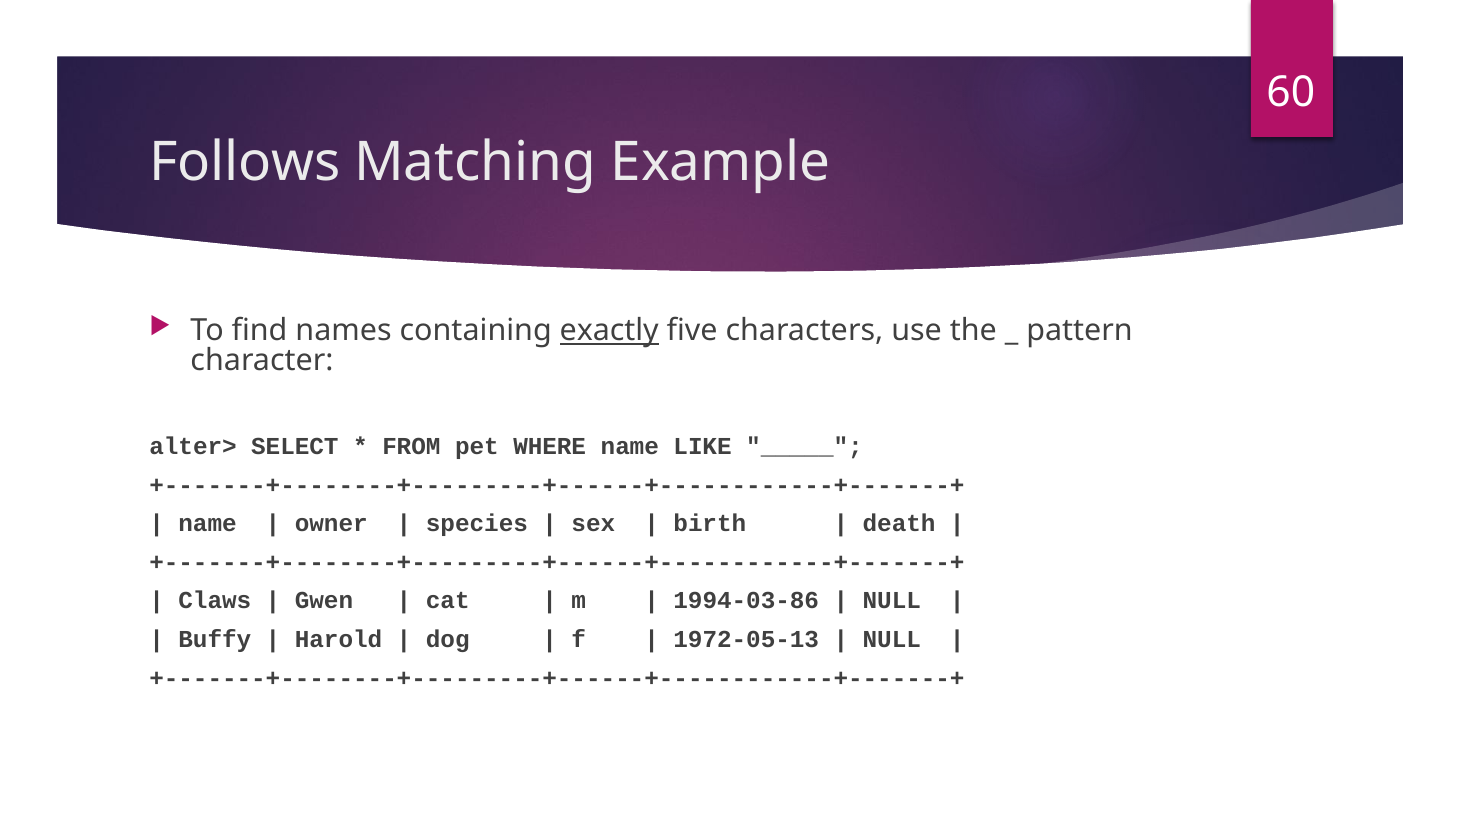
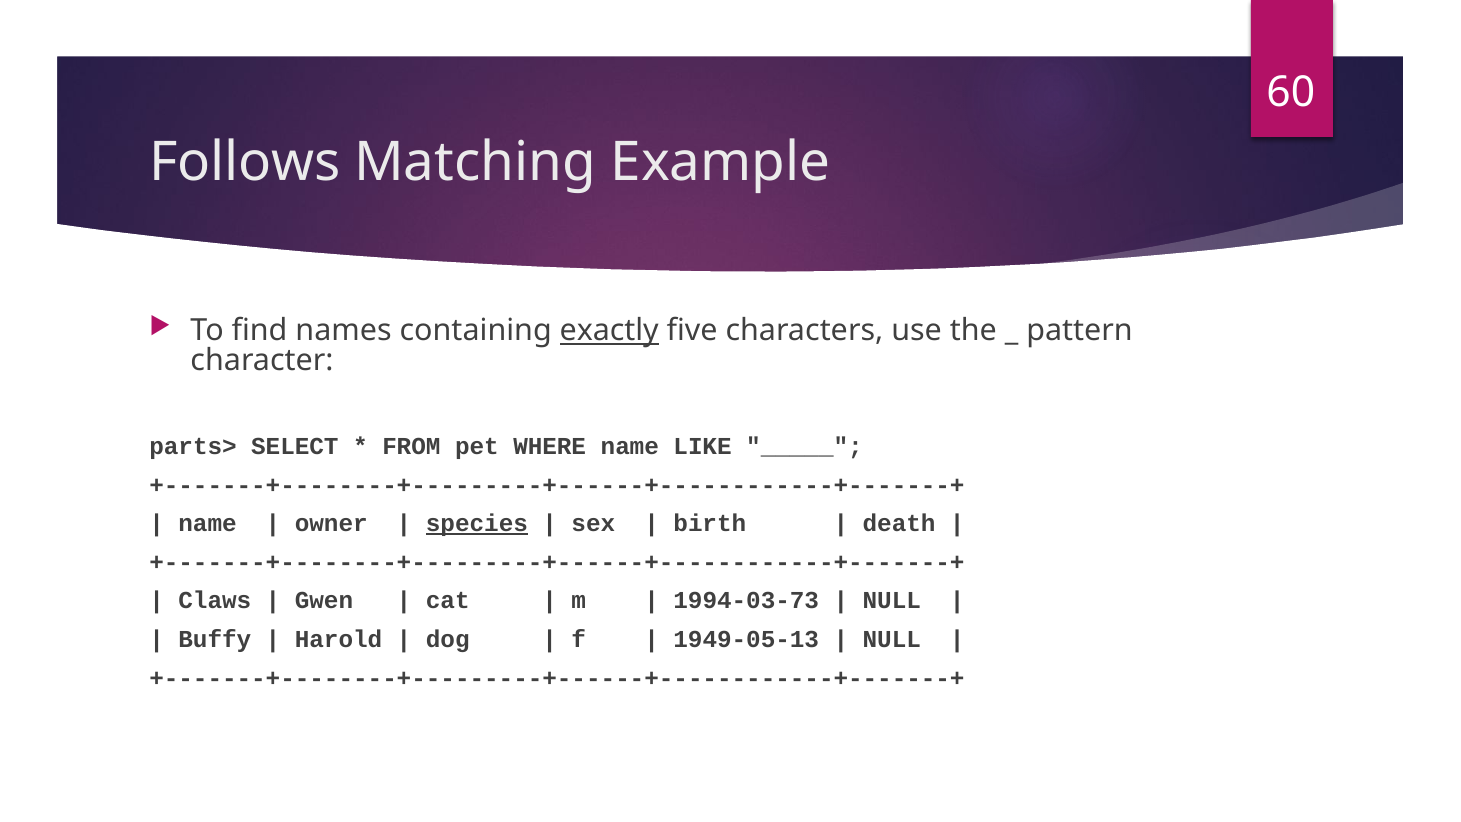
alter>: alter> -> parts>
species underline: none -> present
1994-03-86: 1994-03-86 -> 1994-03-73
1972-05-13: 1972-05-13 -> 1949-05-13
